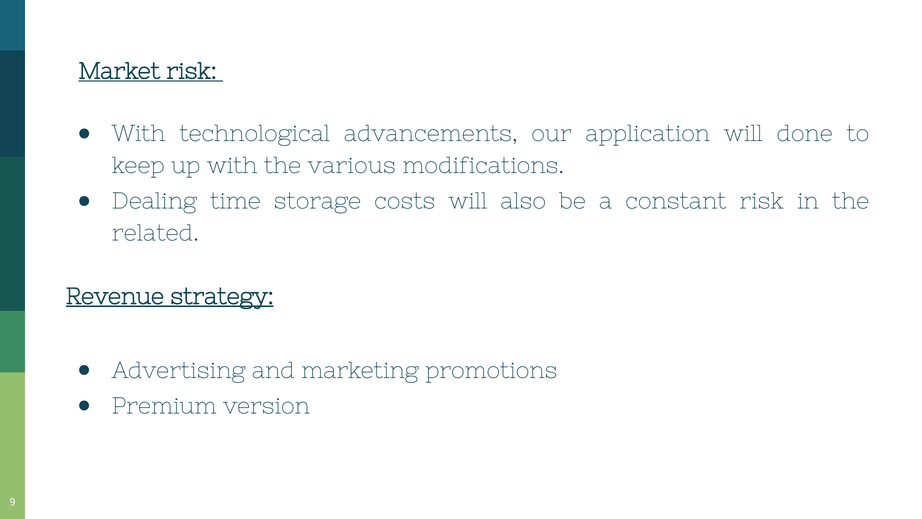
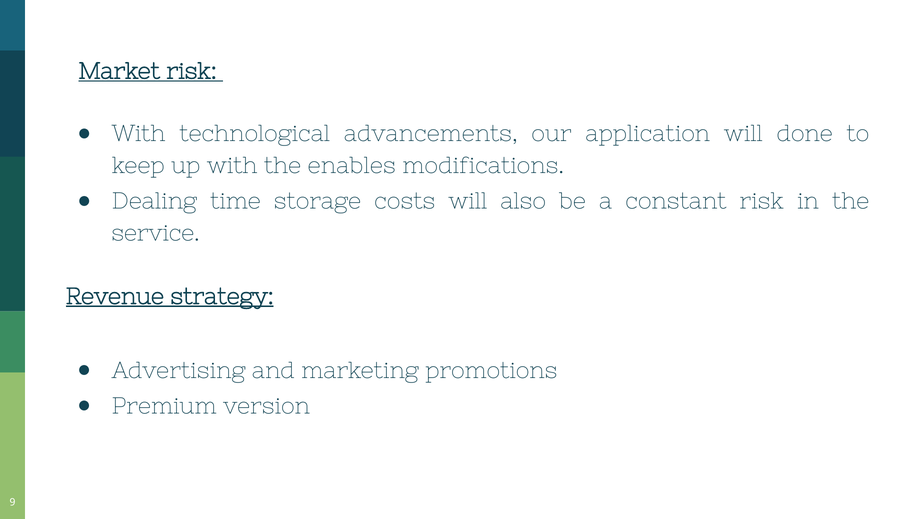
various: various -> enables
related: related -> service
